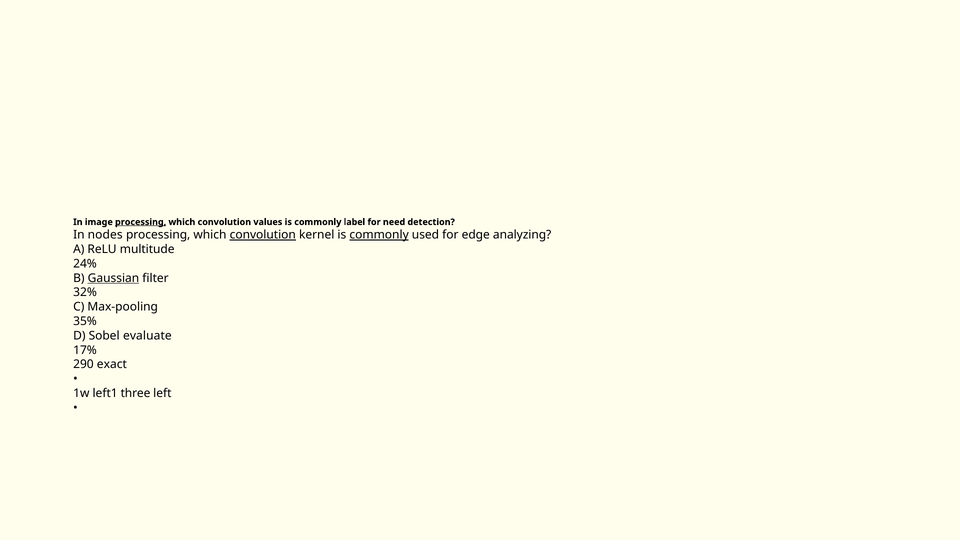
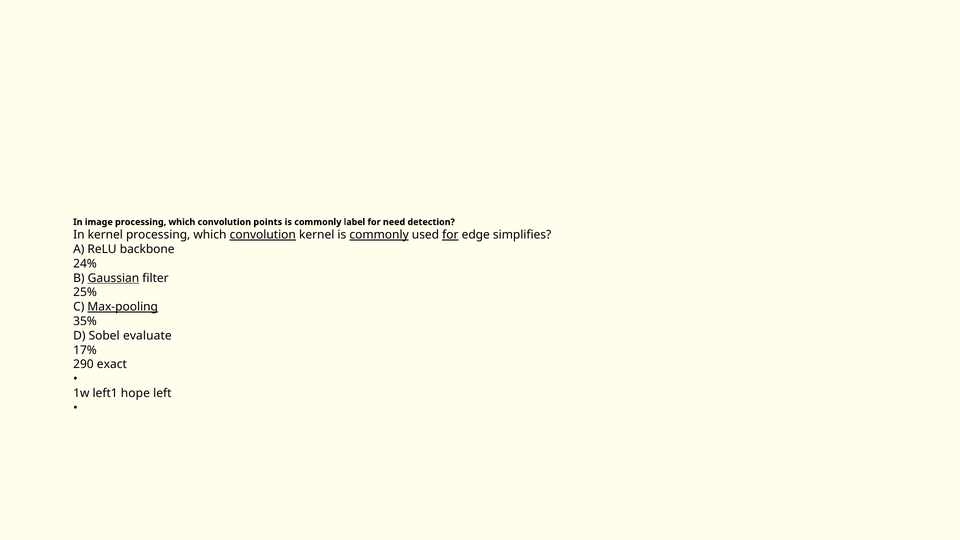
processing at (141, 222) underline: present -> none
values: values -> points
In nodes: nodes -> kernel
for at (450, 235) underline: none -> present
analyzing: analyzing -> simplifies
multitude: multitude -> backbone
32%: 32% -> 25%
Max-pooling underline: none -> present
three: three -> hope
